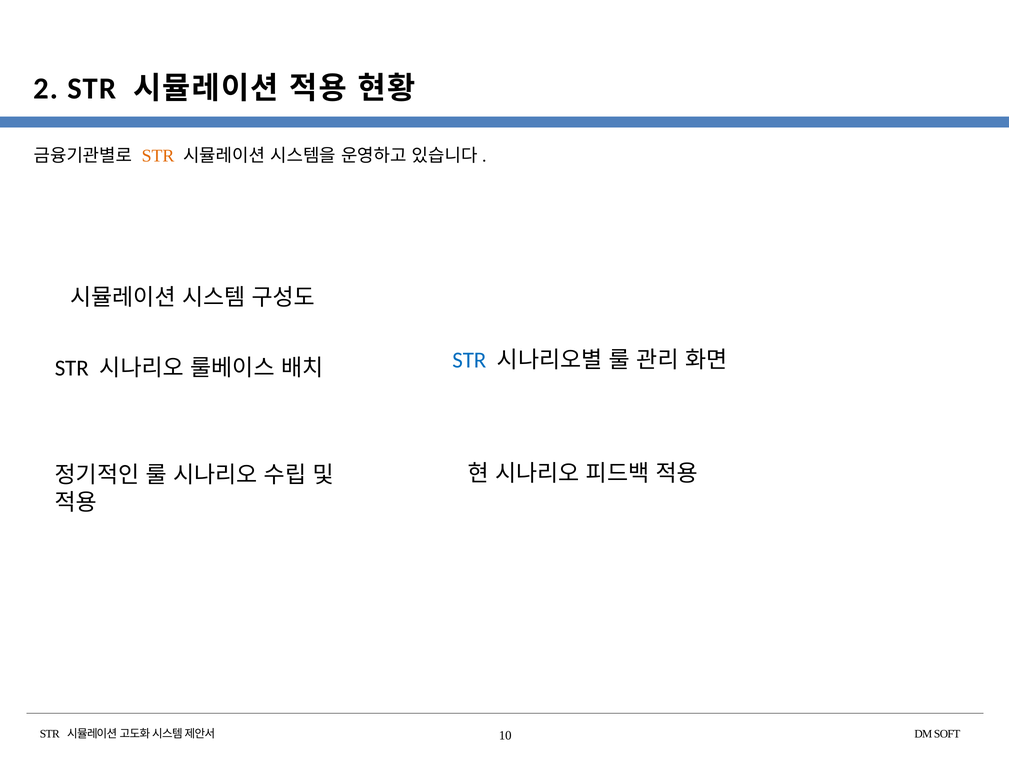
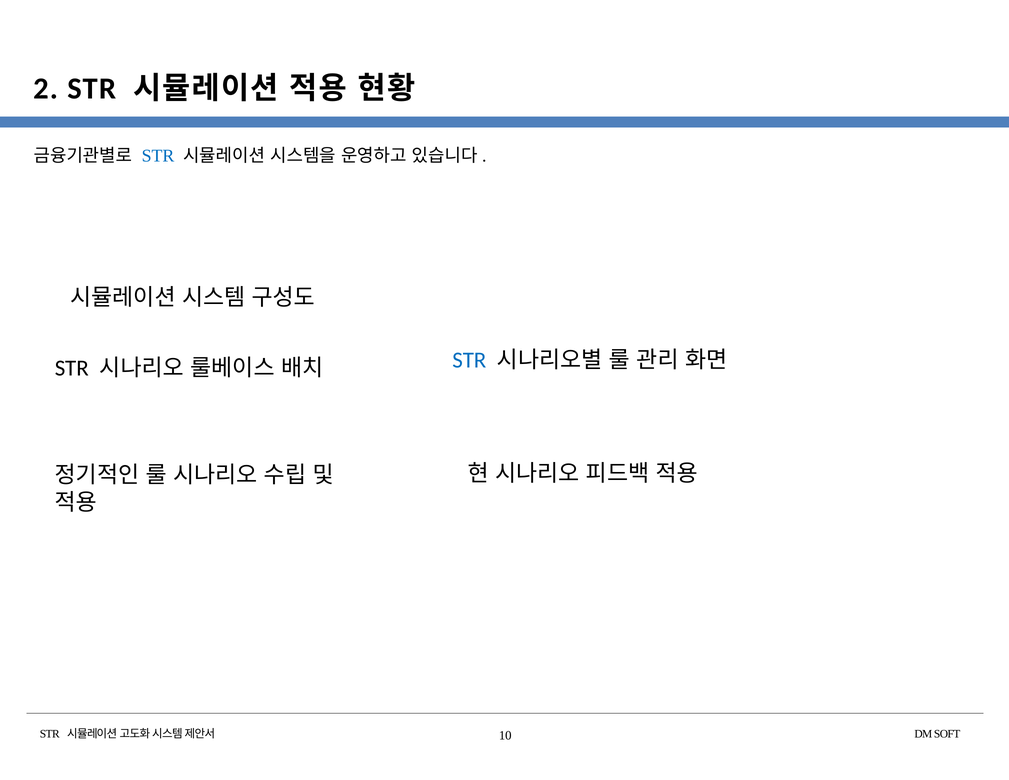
STR at (158, 156) colour: orange -> blue
